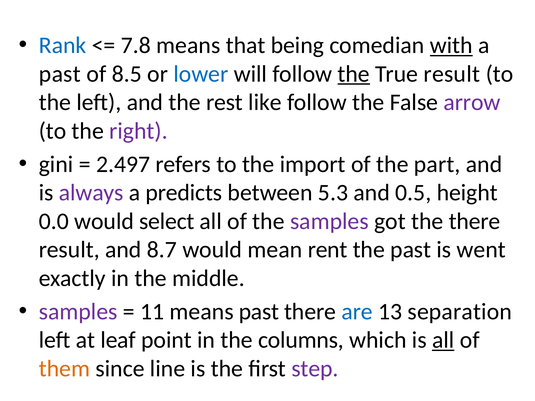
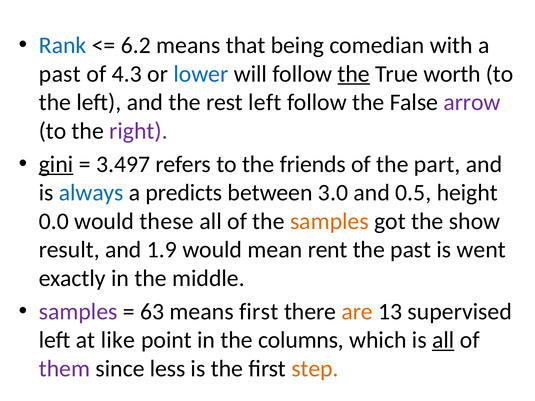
7.8: 7.8 -> 6.2
with underline: present -> none
8.5: 8.5 -> 4.3
True result: result -> worth
rest like: like -> left
gini underline: none -> present
2.497: 2.497 -> 3.497
import: import -> friends
always colour: purple -> blue
5.3: 5.3 -> 3.0
select: select -> these
samples at (329, 221) colour: purple -> orange
the there: there -> show
8.7: 8.7 -> 1.9
11: 11 -> 63
means past: past -> first
are colour: blue -> orange
separation: separation -> supervised
leaf: leaf -> like
them colour: orange -> purple
line: line -> less
step colour: purple -> orange
